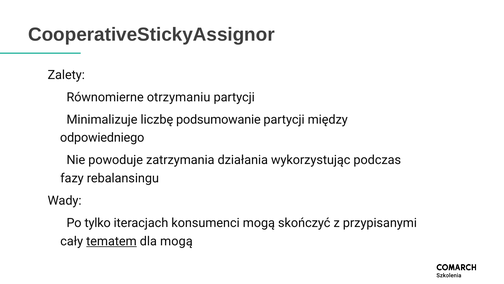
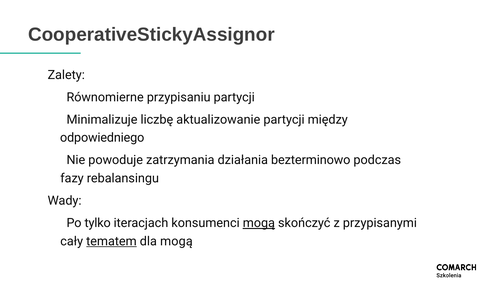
otrzymaniu: otrzymaniu -> przypisaniu
podsumowanie: podsumowanie -> aktualizowanie
wykorzystując: wykorzystując -> bezterminowo
mogą at (259, 223) underline: none -> present
